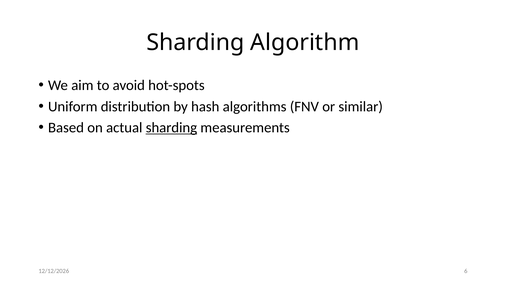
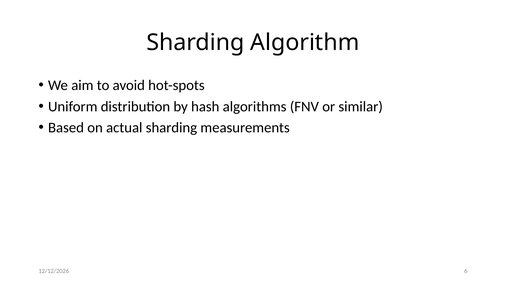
sharding at (171, 128) underline: present -> none
